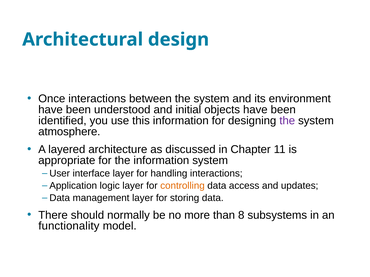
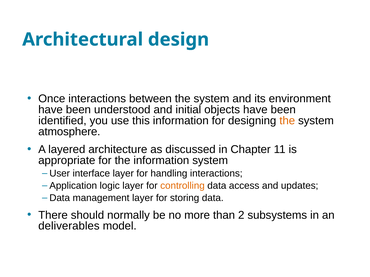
the at (287, 121) colour: purple -> orange
8: 8 -> 2
functionality: functionality -> deliverables
